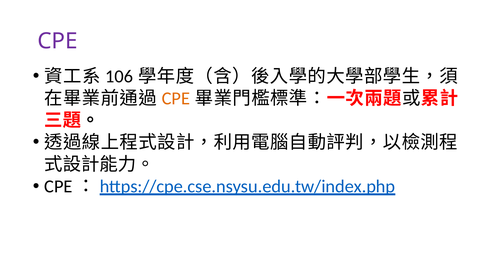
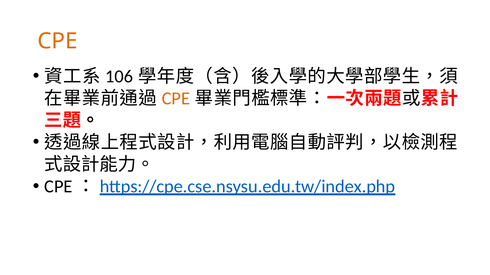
CPE at (57, 41) colour: purple -> orange
